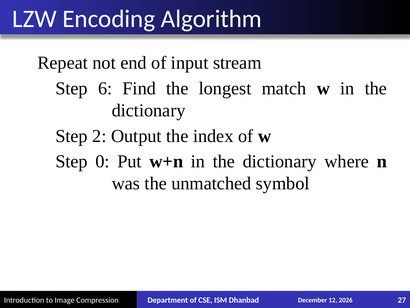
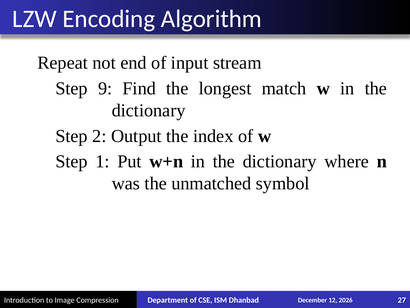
6: 6 -> 9
0: 0 -> 1
